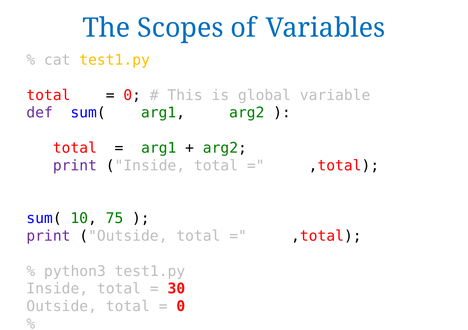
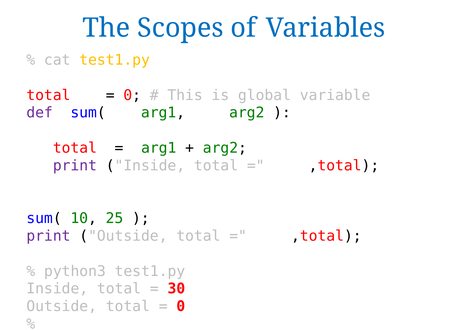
75: 75 -> 25
